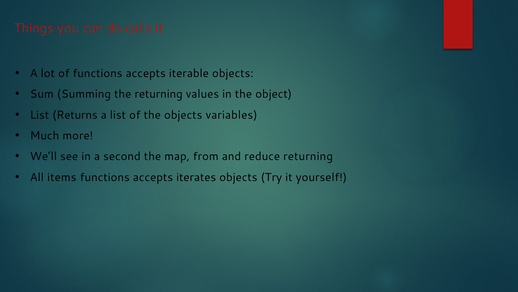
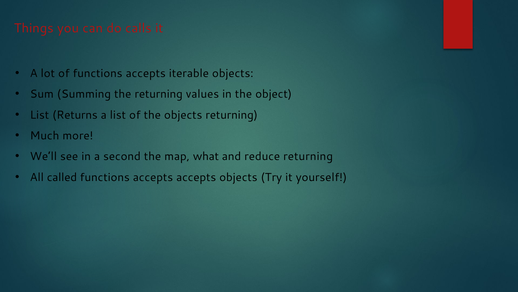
objects variables: variables -> returning
from: from -> what
items: items -> called
accepts iterates: iterates -> accepts
